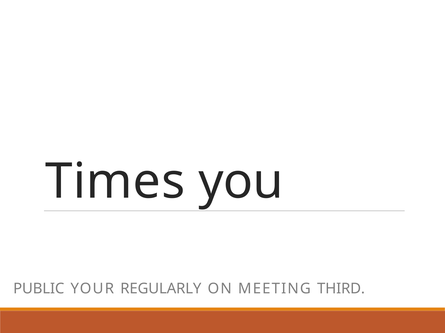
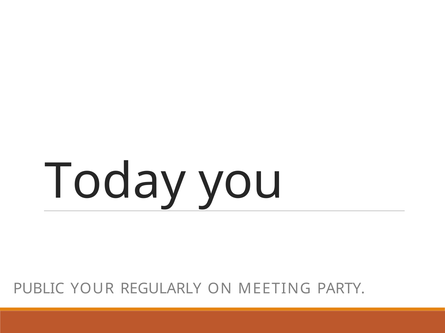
Times: Times -> Today
THIRD: THIRD -> PARTY
